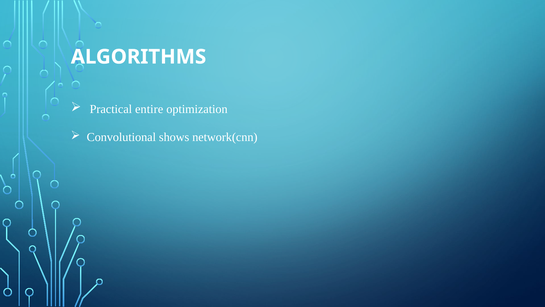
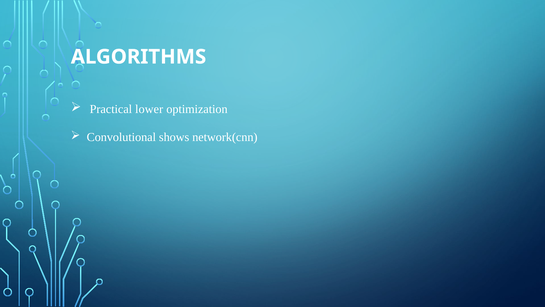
entire: entire -> lower
